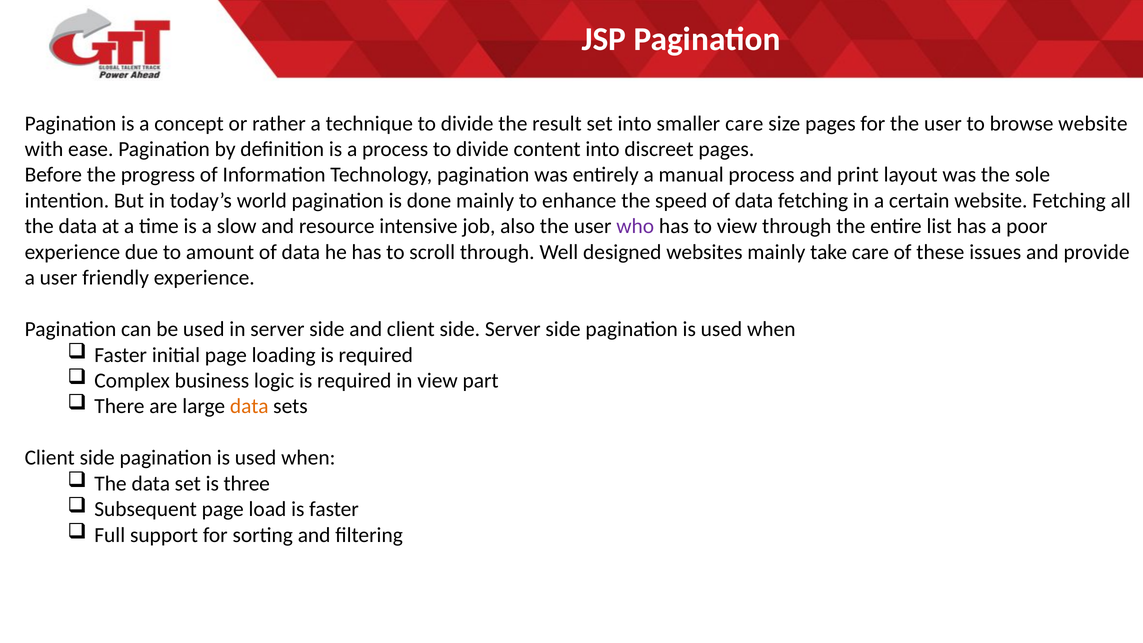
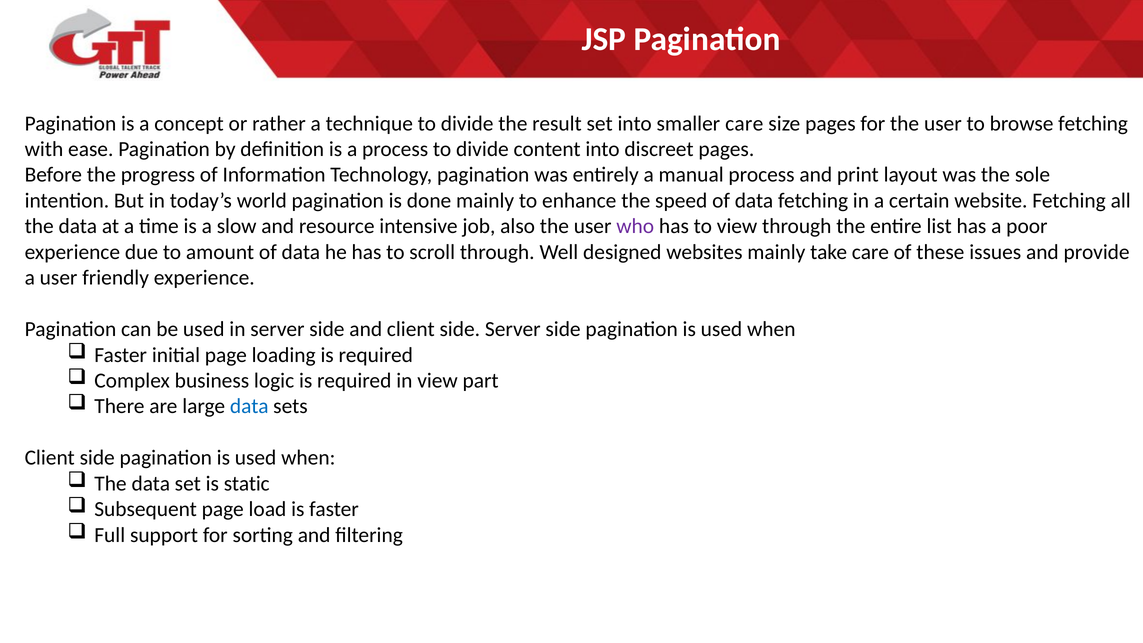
browse website: website -> fetching
data at (249, 406) colour: orange -> blue
three: three -> static
